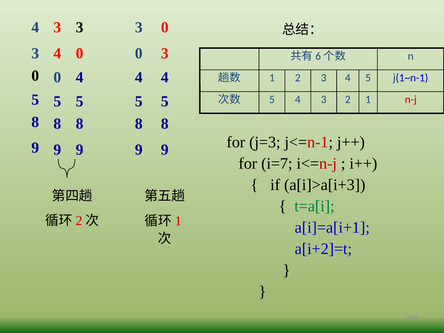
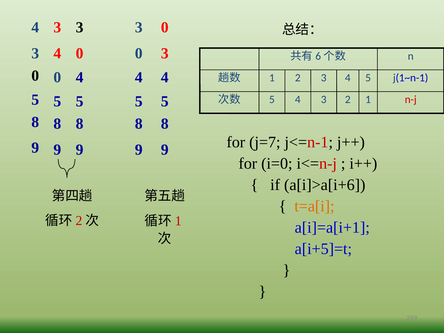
j=3: j=3 -> j=7
i=7: i=7 -> i=0
a[i]>a[i+3: a[i]>a[i+3 -> a[i]>a[i+6
t=a[i colour: green -> orange
a[i+2]=t: a[i+2]=t -> a[i+5]=t
